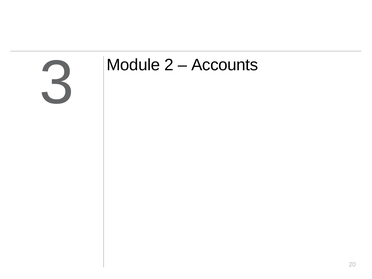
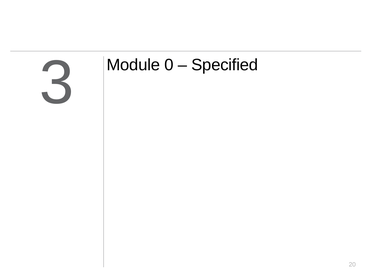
2: 2 -> 0
Accounts: Accounts -> Specified
